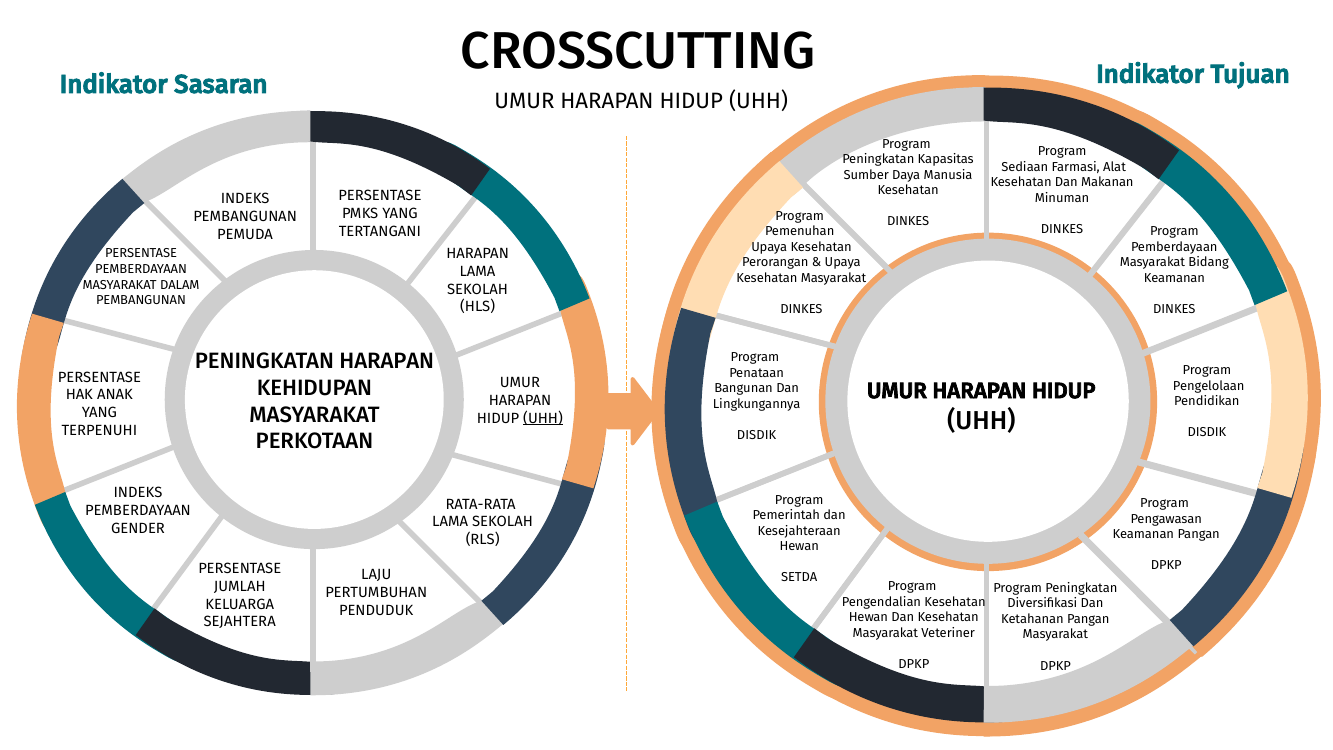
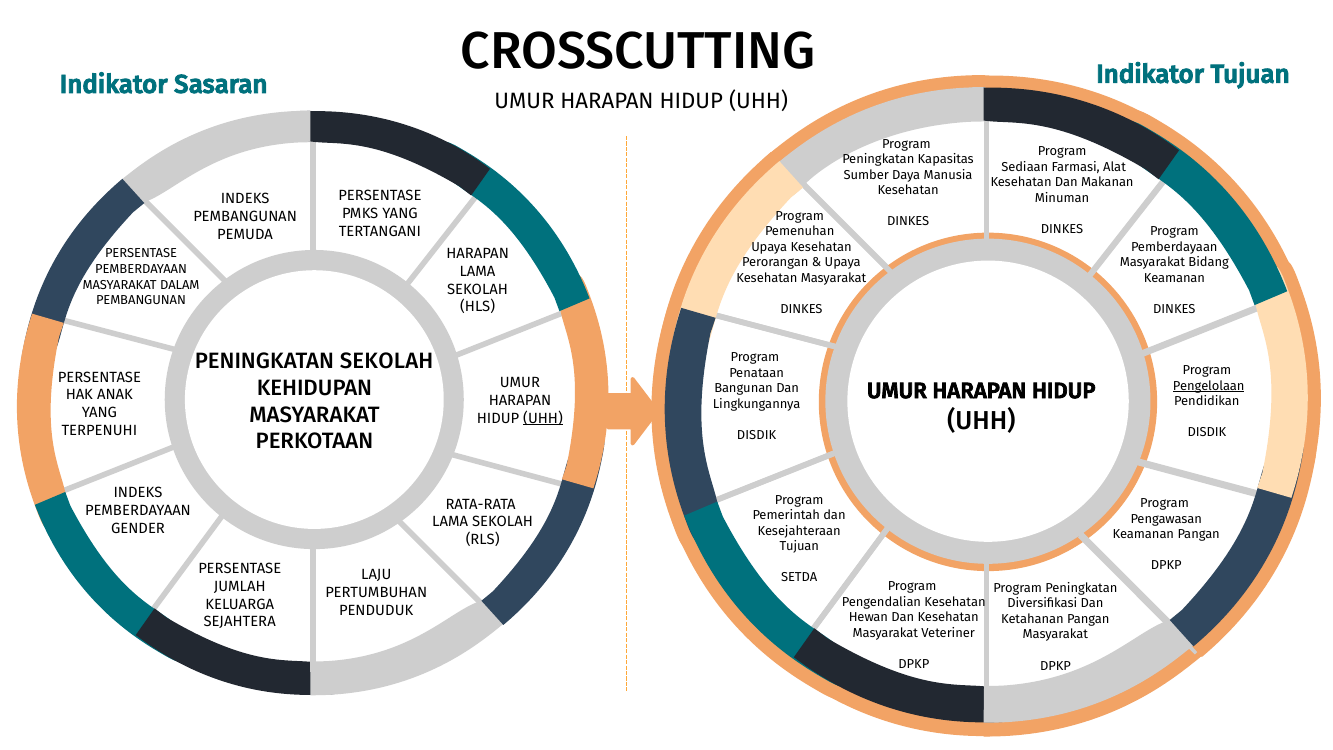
PENINGKATAN HARAPAN: HARAPAN -> SEKOLAH
Pengelolaan underline: none -> present
Hewan at (799, 546): Hewan -> Tujuan
